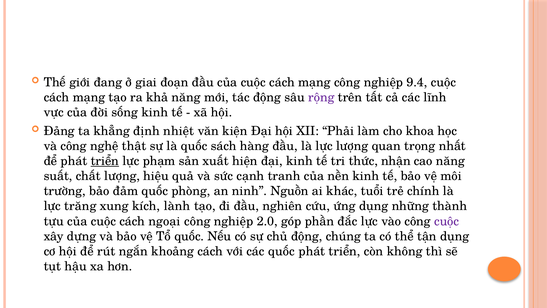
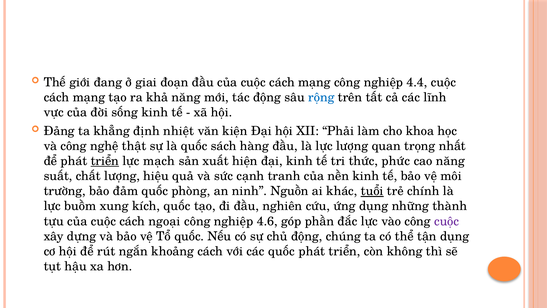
9.4: 9.4 -> 4.4
rộng colour: purple -> blue
phạm: phạm -> mạch
nhận: nhận -> phức
tuổi underline: none -> present
trăng: trăng -> buồm
kích lành: lành -> quốc
2.0: 2.0 -> 4.6
